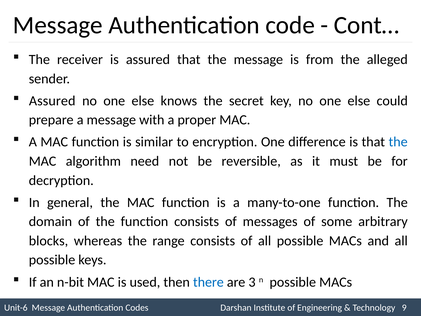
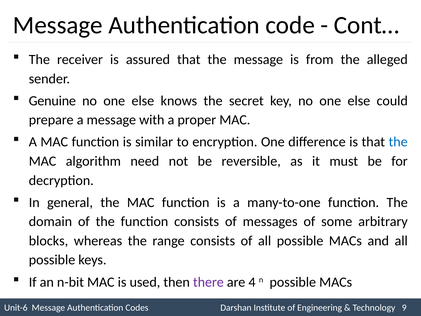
Assured at (52, 101): Assured -> Genuine
there colour: blue -> purple
3: 3 -> 4
